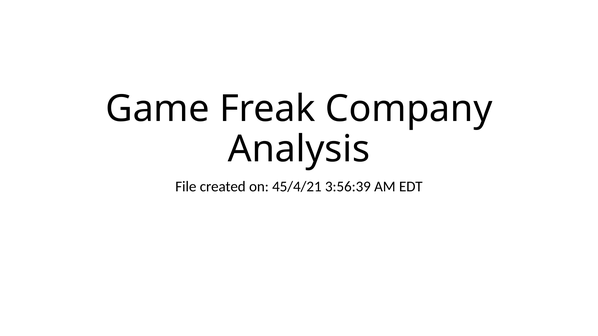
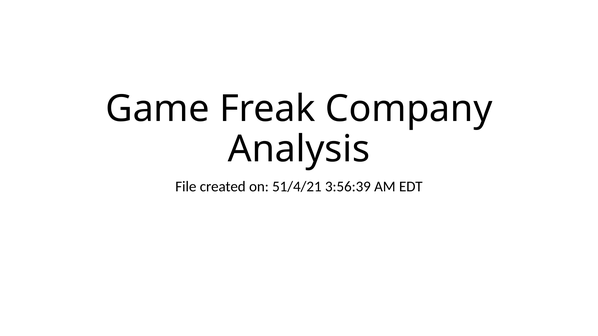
45/4/21: 45/4/21 -> 51/4/21
